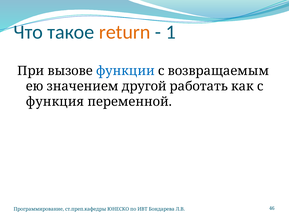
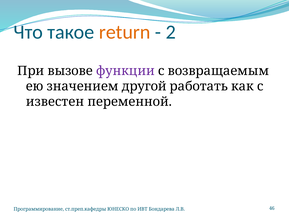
1: 1 -> 2
функции colour: blue -> purple
функция: функция -> известен
